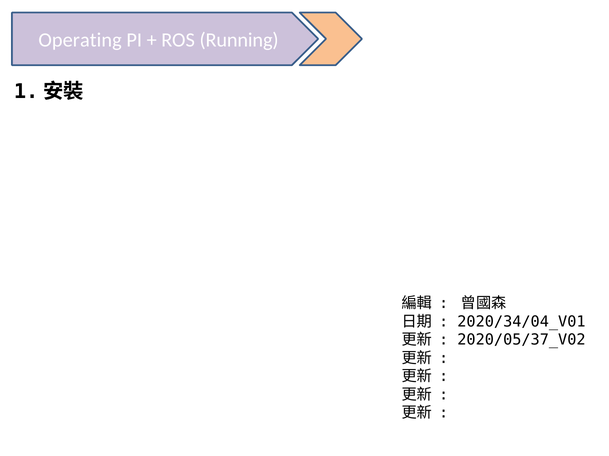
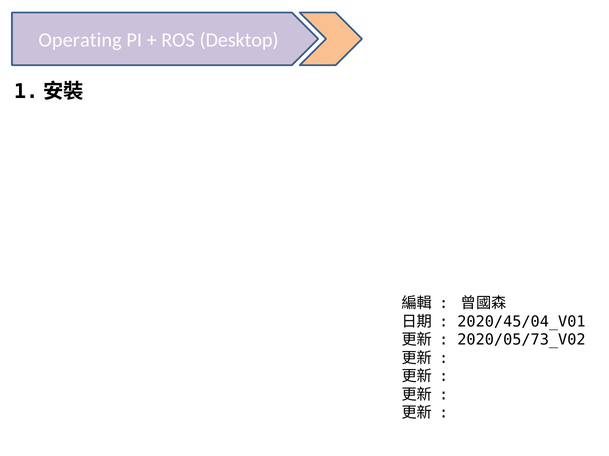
Running: Running -> Desktop
2020/34/04_V01: 2020/34/04_V01 -> 2020/45/04_V01
2020/05/37_V02: 2020/05/37_V02 -> 2020/05/73_V02
